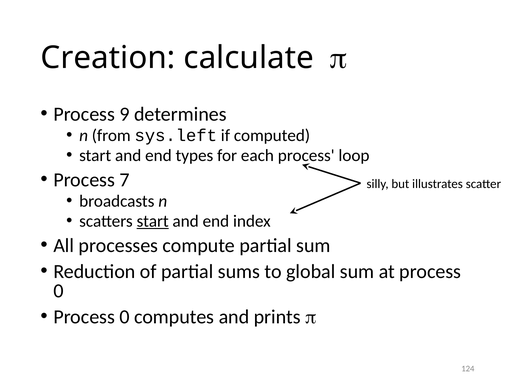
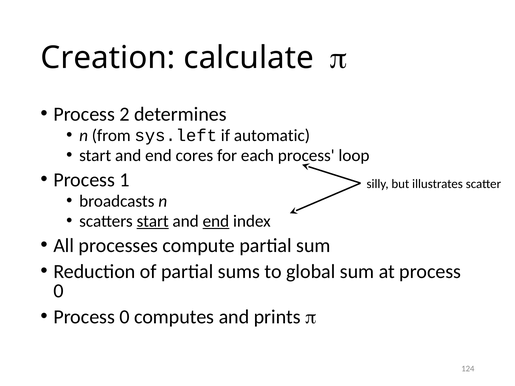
9: 9 -> 2
computed: computed -> automatic
types: types -> cores
7: 7 -> 1
end at (216, 221) underline: none -> present
